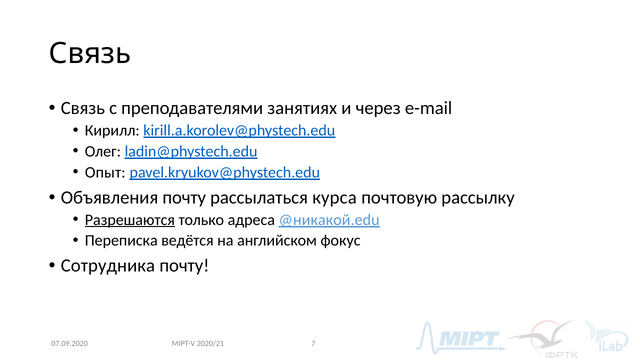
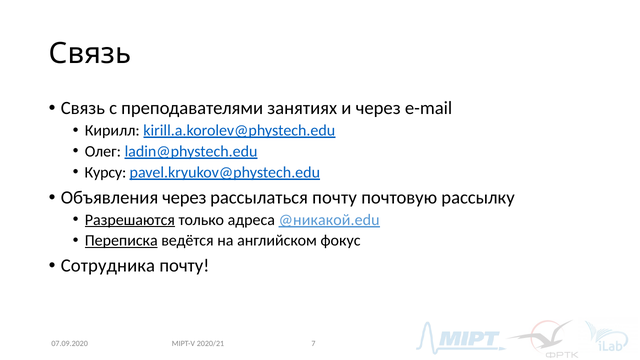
Опыт: Опыт -> Курсу
Объявления почту: почту -> через
рассылаться курса: курса -> почту
Переписка underline: none -> present
